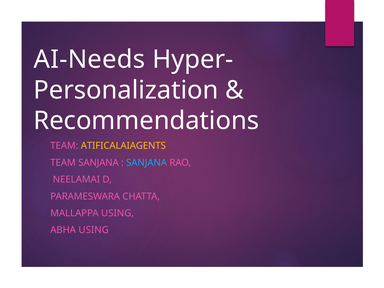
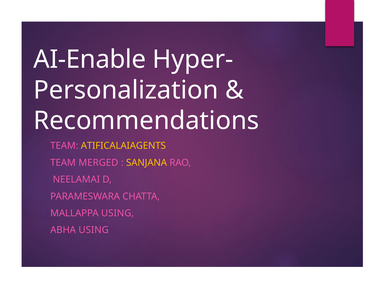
AI-Needs: AI-Needs -> AI-Enable
TEAM SANJANA: SANJANA -> MERGED
SANJANA at (147, 163) colour: light blue -> yellow
